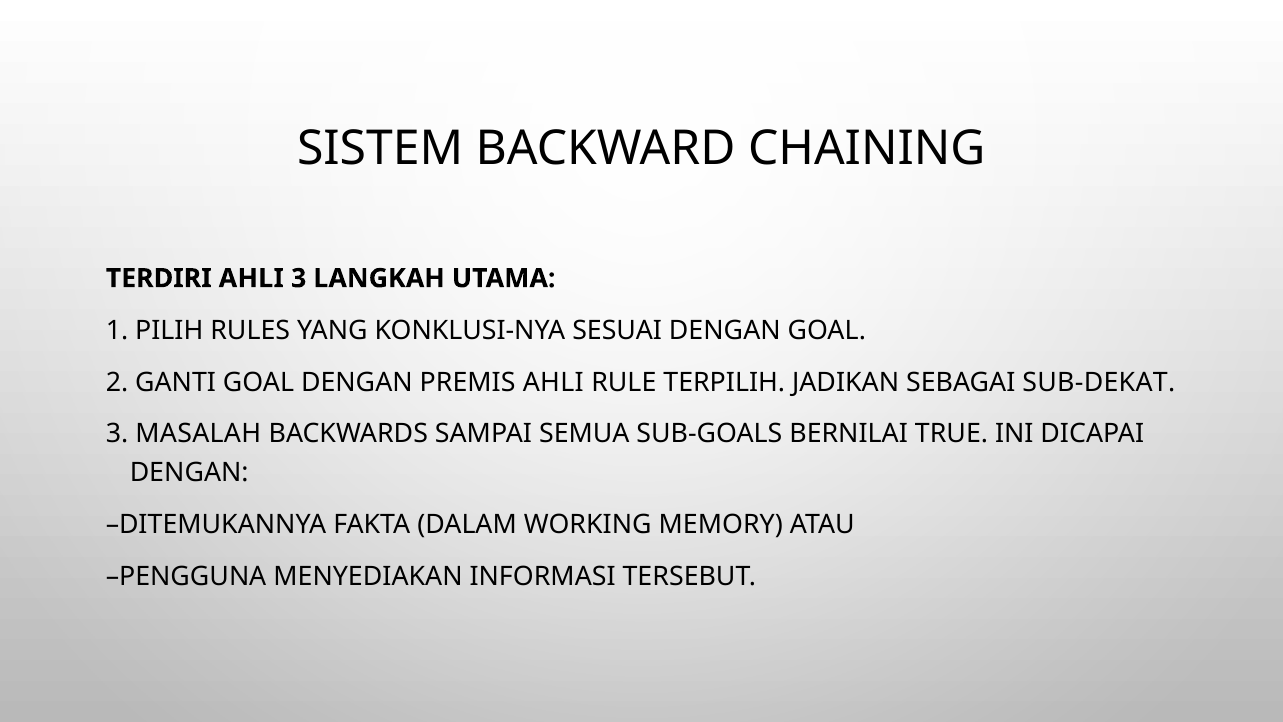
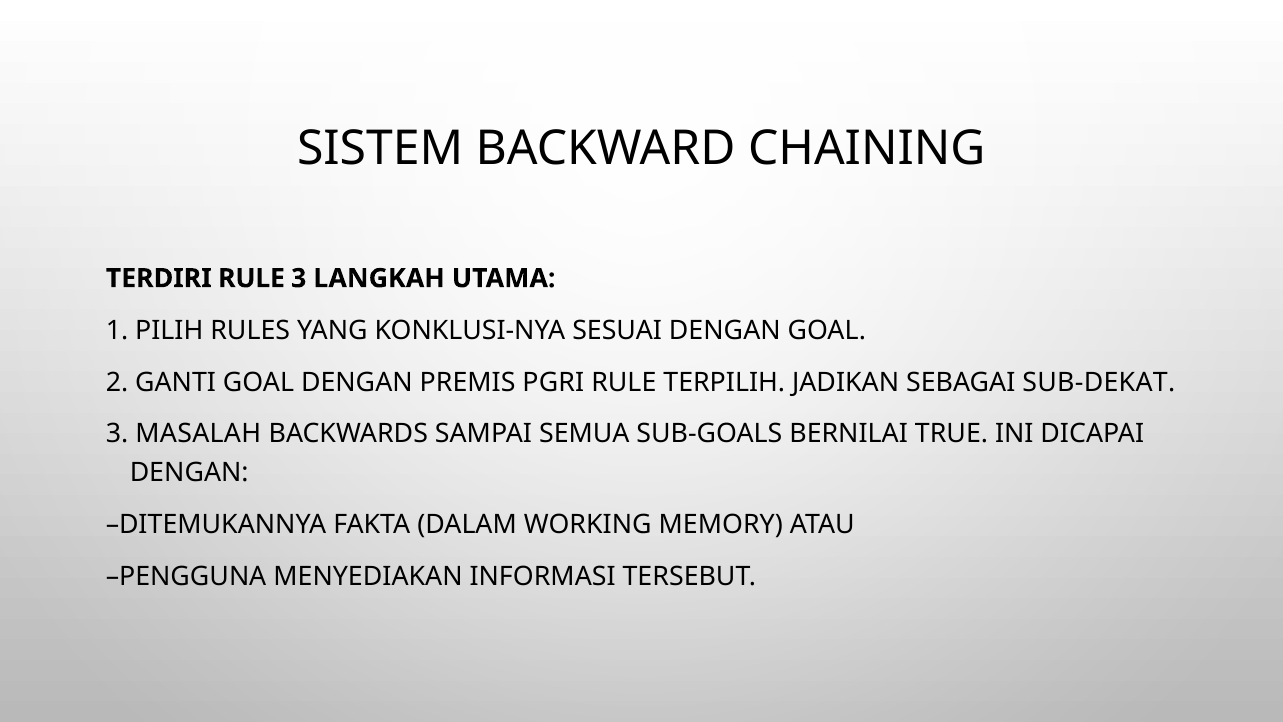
TERDIRI AHLI: AHLI -> RULE
PREMIS AHLI: AHLI -> PGRI
